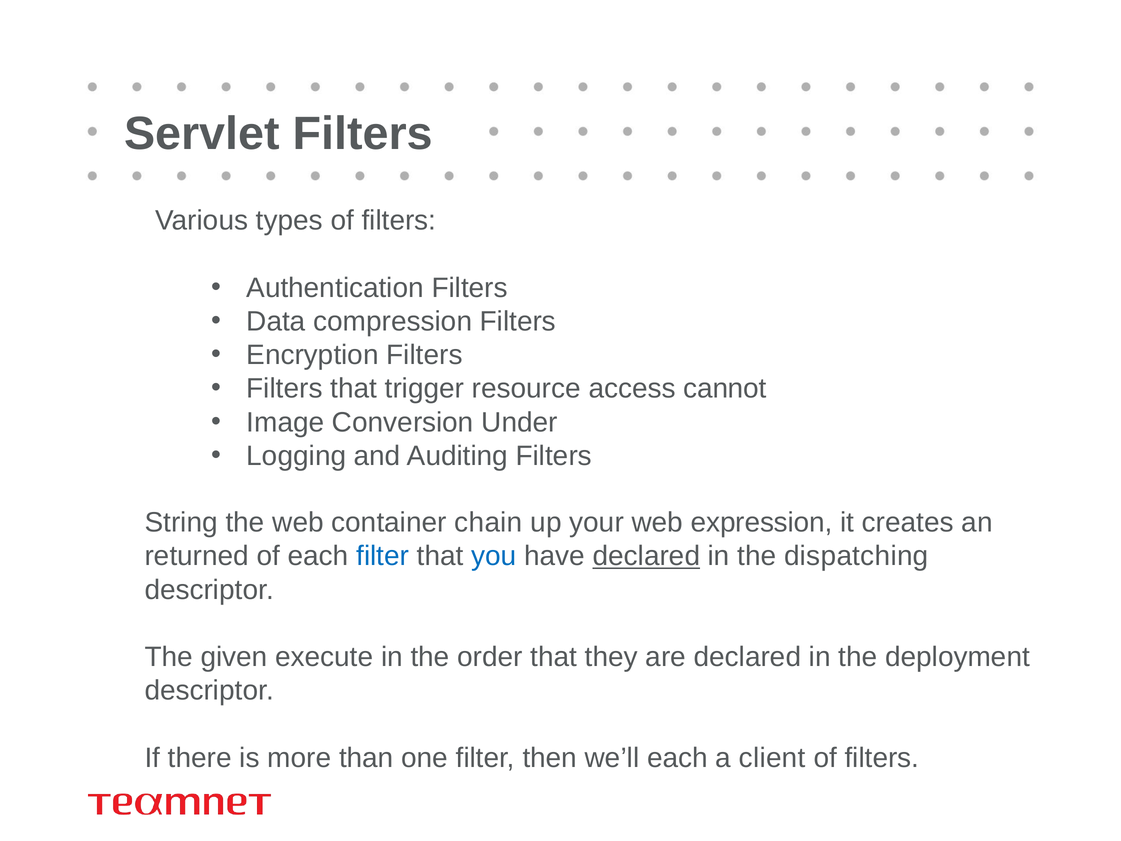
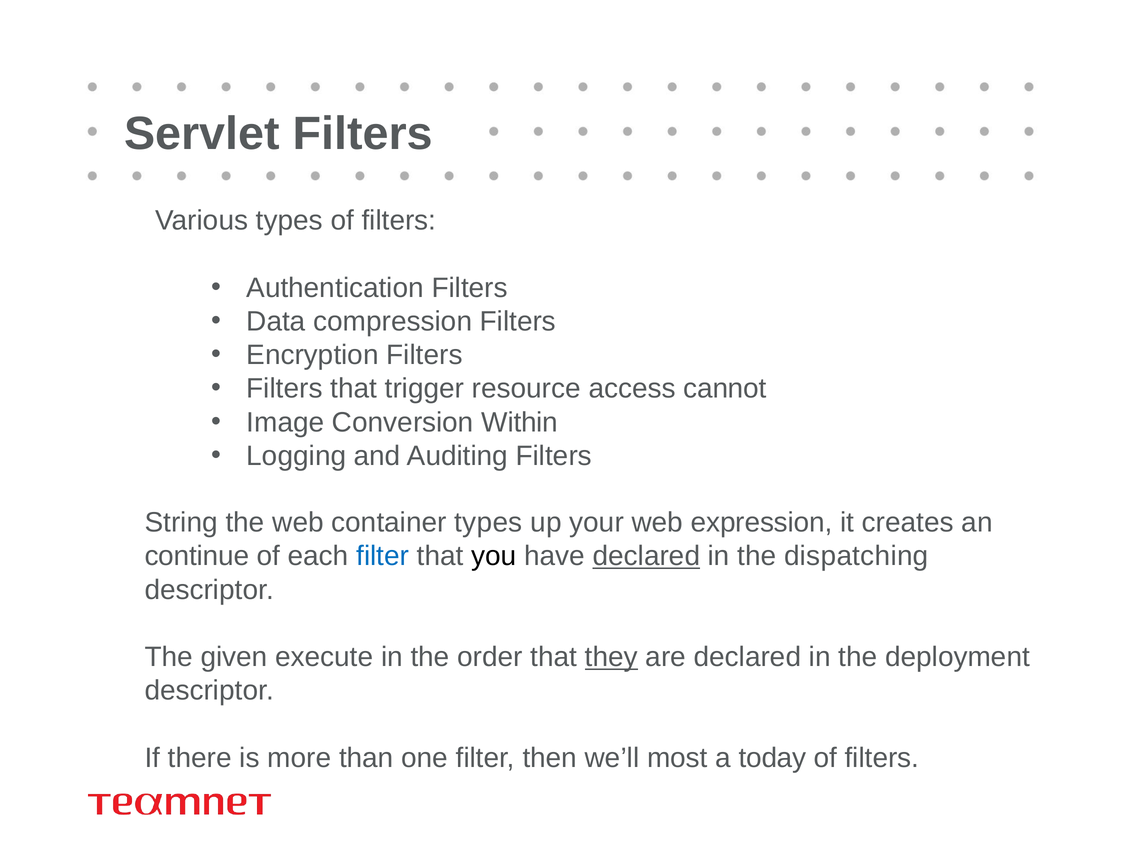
Under: Under -> Within
container chain: chain -> types
returned: returned -> continue
you colour: blue -> black
they underline: none -> present
we’ll each: each -> most
client: client -> today
